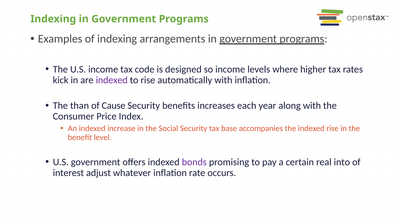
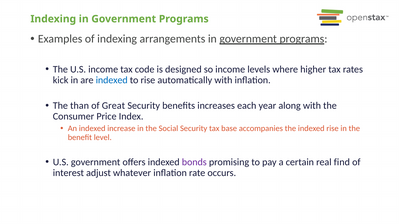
indexed at (112, 80) colour: purple -> blue
Cause: Cause -> Great
into: into -> find
